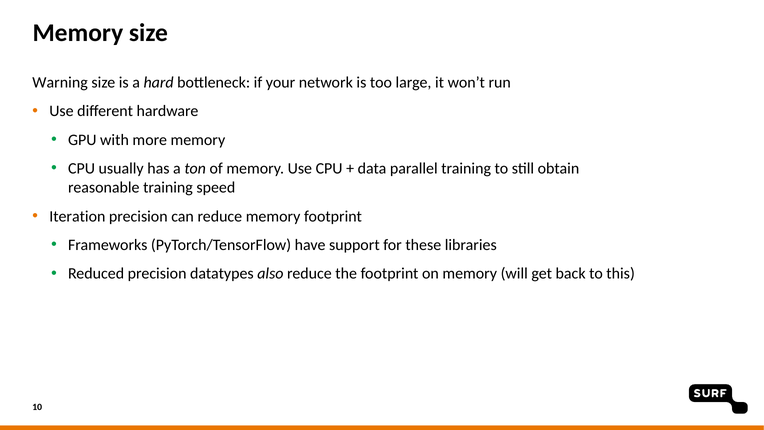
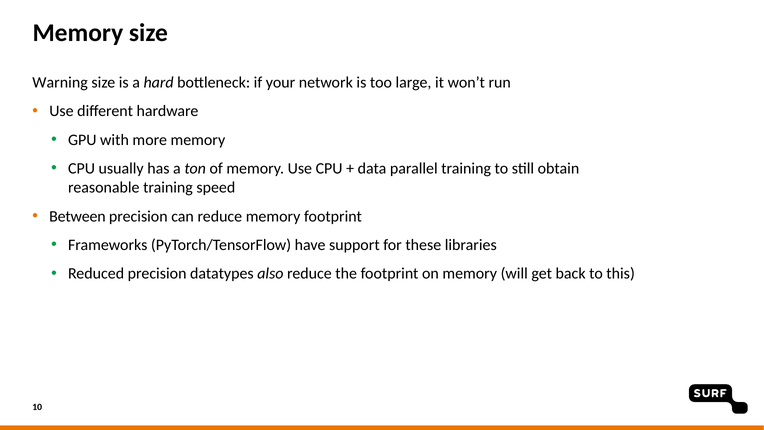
Iteration: Iteration -> Between
